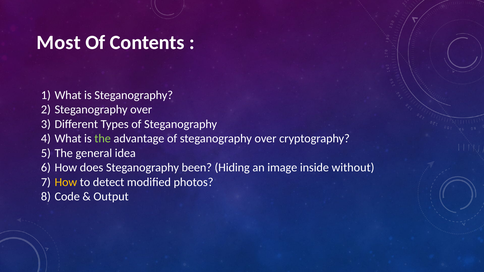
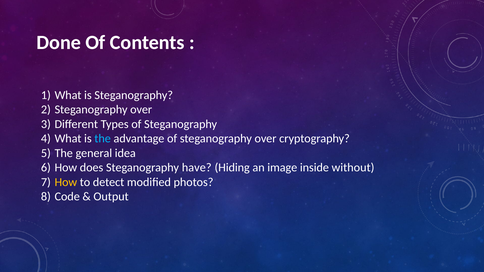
Most: Most -> Done
the at (103, 139) colour: light green -> light blue
been: been -> have
